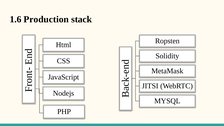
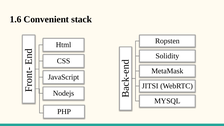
Production: Production -> Convenient
